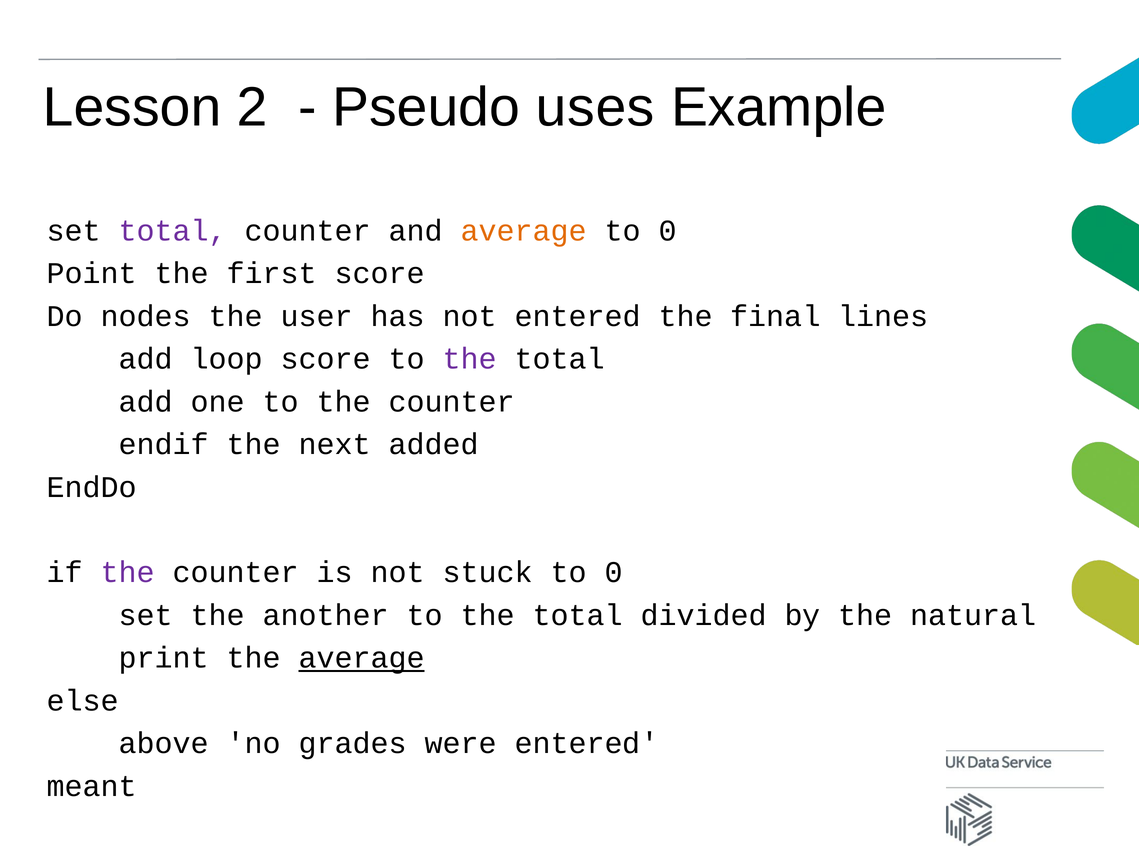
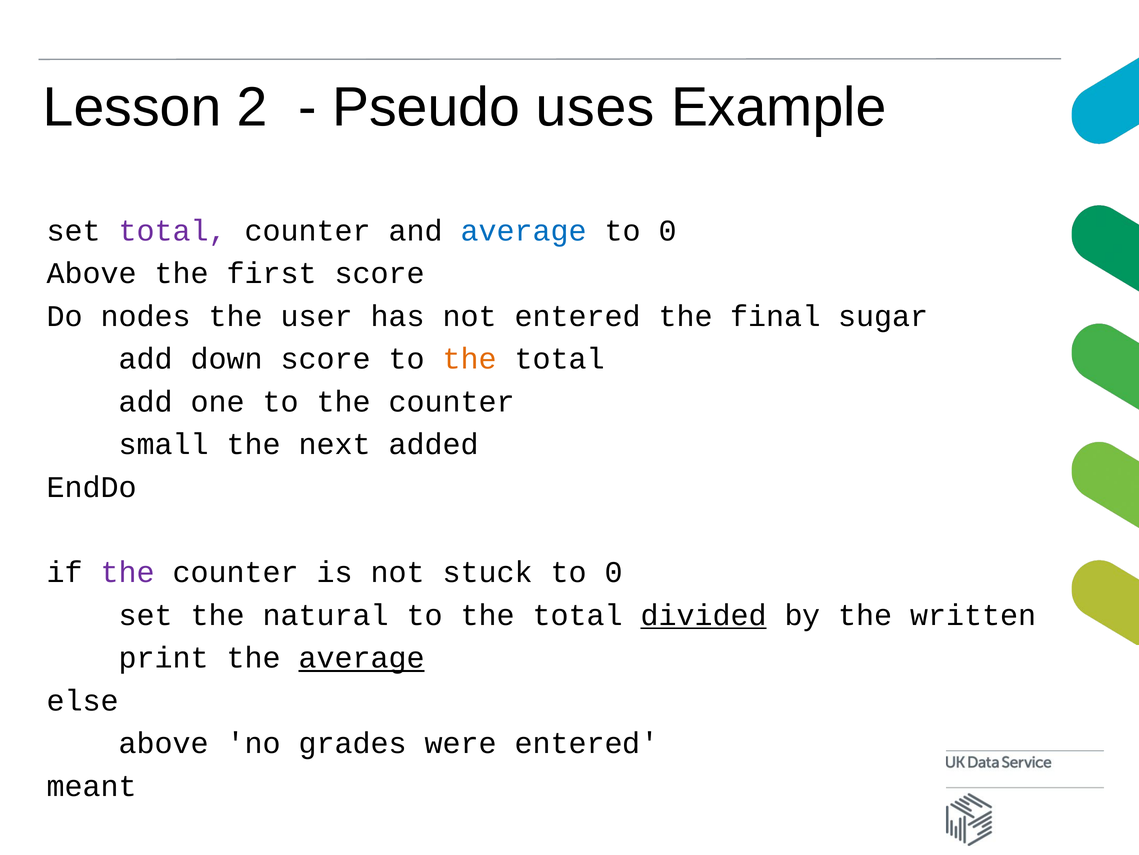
average at (524, 231) colour: orange -> blue
Point at (92, 273): Point -> Above
lines: lines -> sugar
loop: loop -> down
the at (470, 359) colour: purple -> orange
endif: endif -> small
another: another -> natural
divided underline: none -> present
natural: natural -> written
